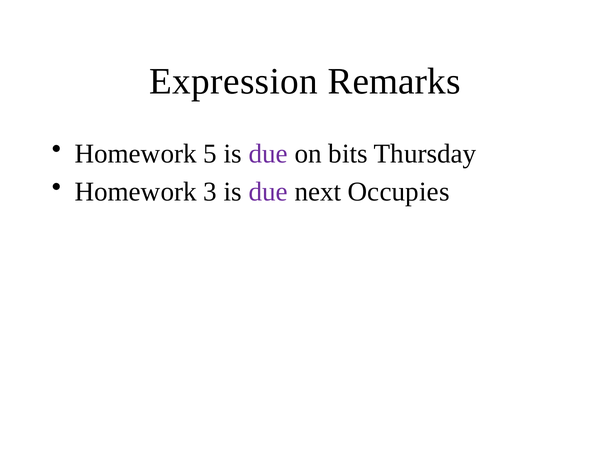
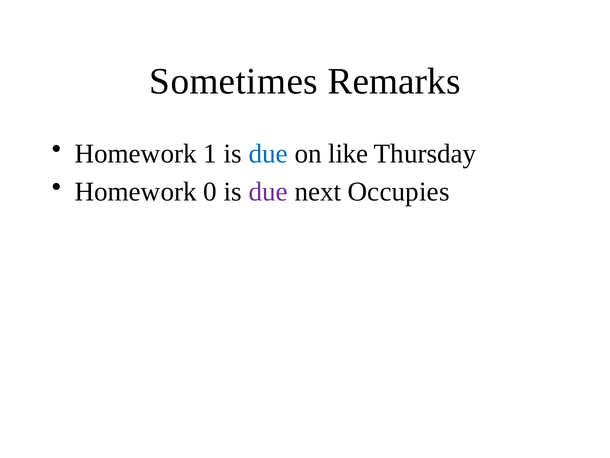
Expression: Expression -> Sometimes
5: 5 -> 1
due at (268, 153) colour: purple -> blue
bits: bits -> like
3: 3 -> 0
